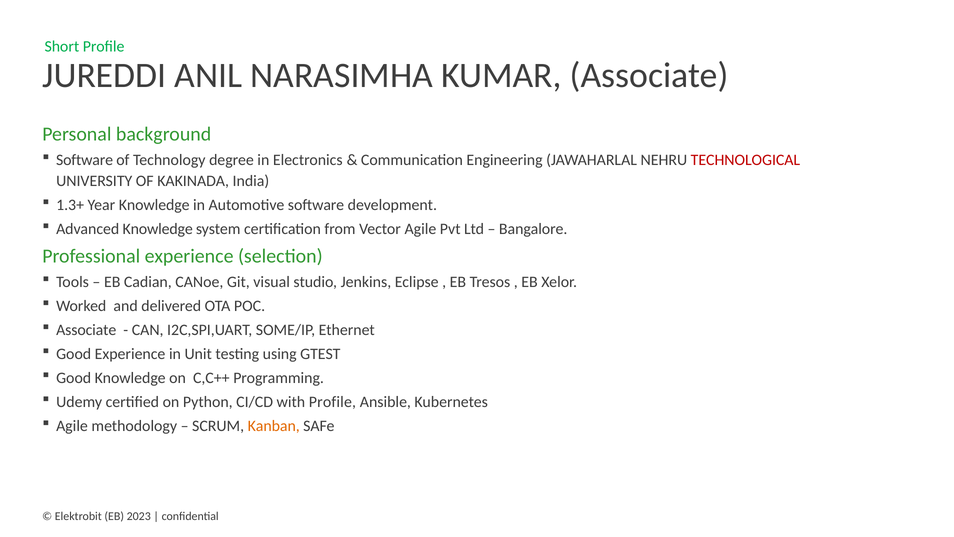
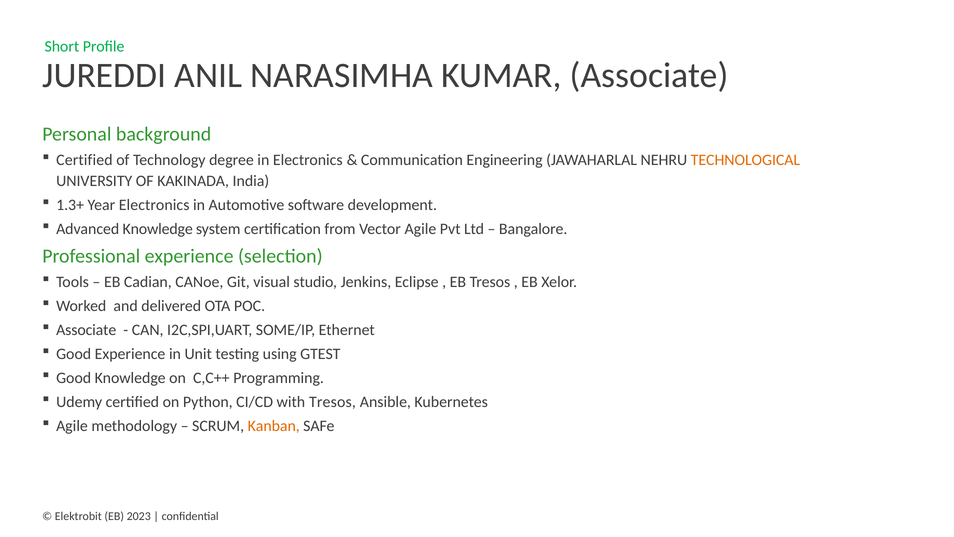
Software at (85, 160): Software -> Certified
TECHNOLOGICAL colour: red -> orange
Year Knowledge: Knowledge -> Electronics
with Profile: Profile -> Tresos
